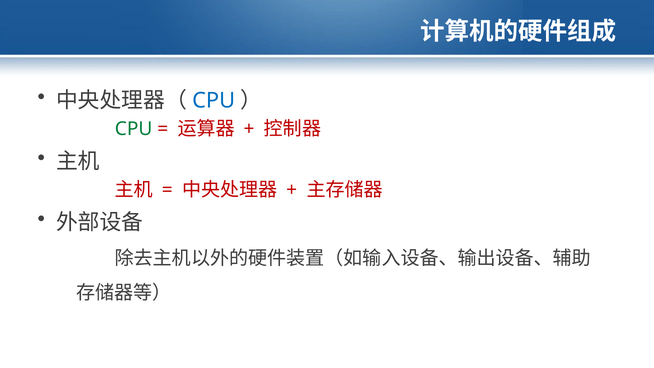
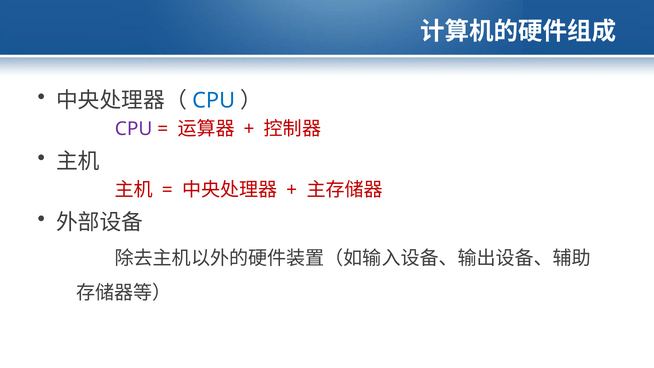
CPU at (134, 129) colour: green -> purple
